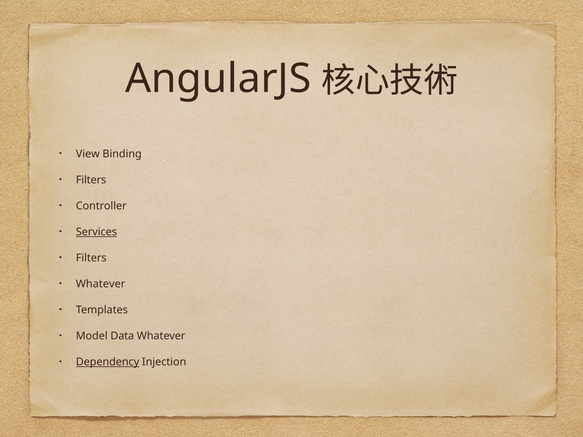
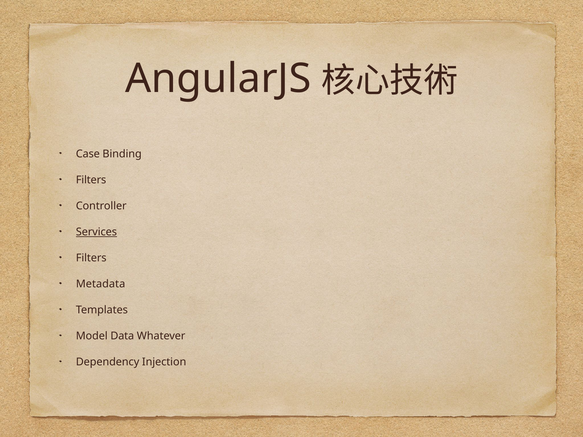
View: View -> Case
Whatever at (101, 284): Whatever -> Metadata
Dependency underline: present -> none
